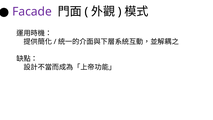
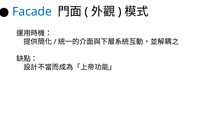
Facade colour: purple -> blue
